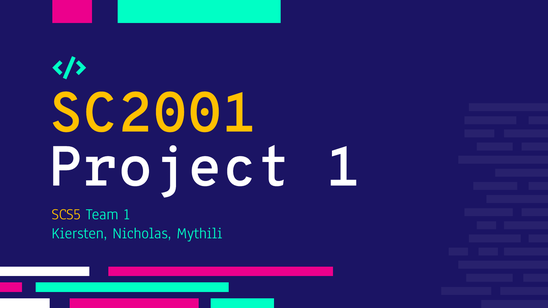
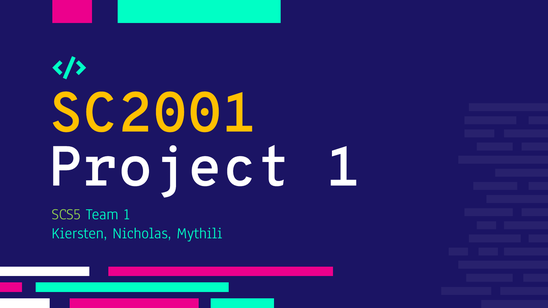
SCS5 colour: yellow -> light green
